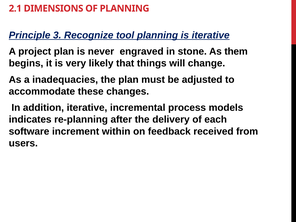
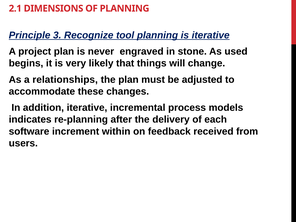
them: them -> used
inadequacies: inadequacies -> relationships
